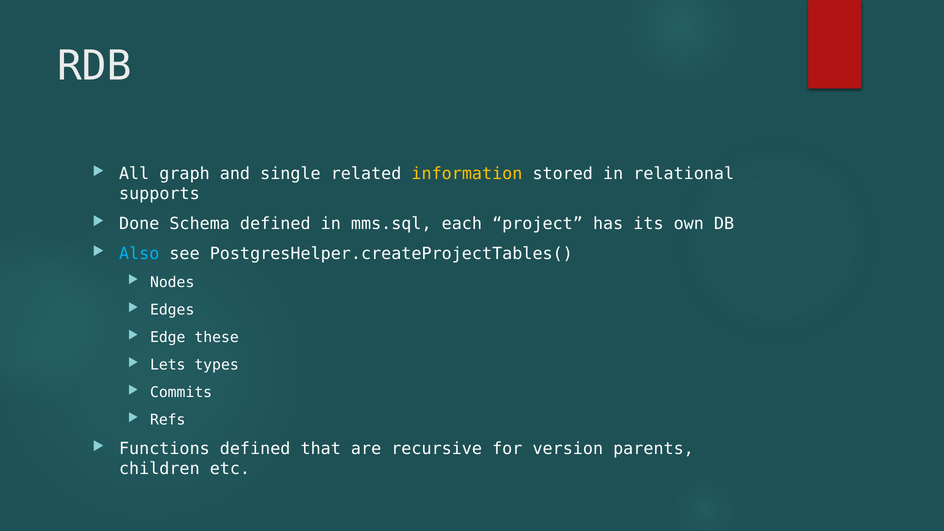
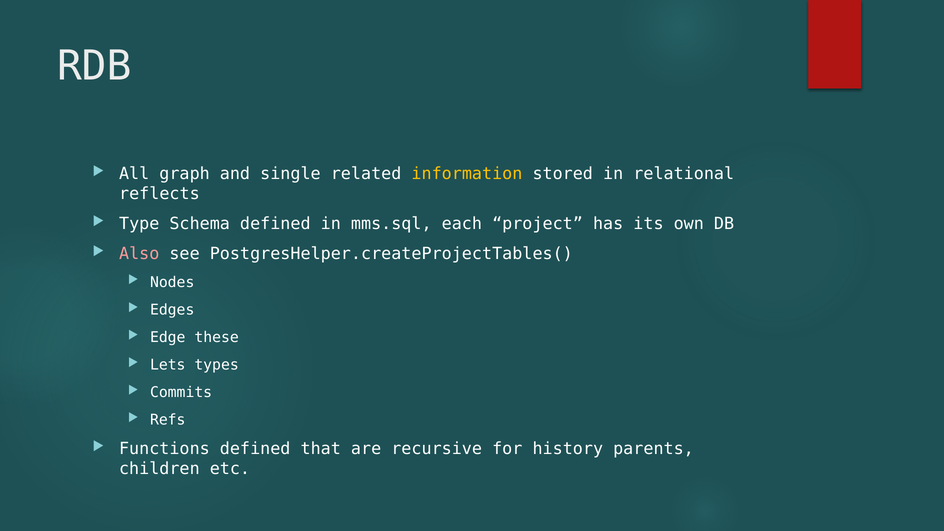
supports: supports -> reflects
Done: Done -> Type
Also colour: light blue -> pink
version: version -> history
